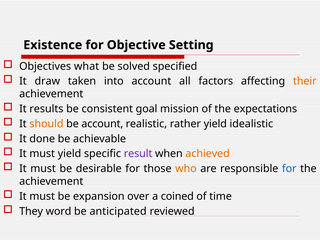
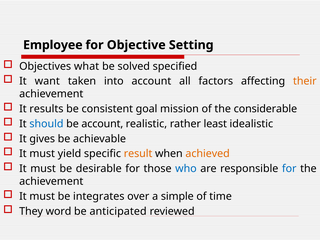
Existence: Existence -> Employee
draw: draw -> want
expectations: expectations -> considerable
should colour: orange -> blue
rather yield: yield -> least
done: done -> gives
result colour: purple -> orange
who colour: orange -> blue
expansion: expansion -> integrates
coined: coined -> simple
